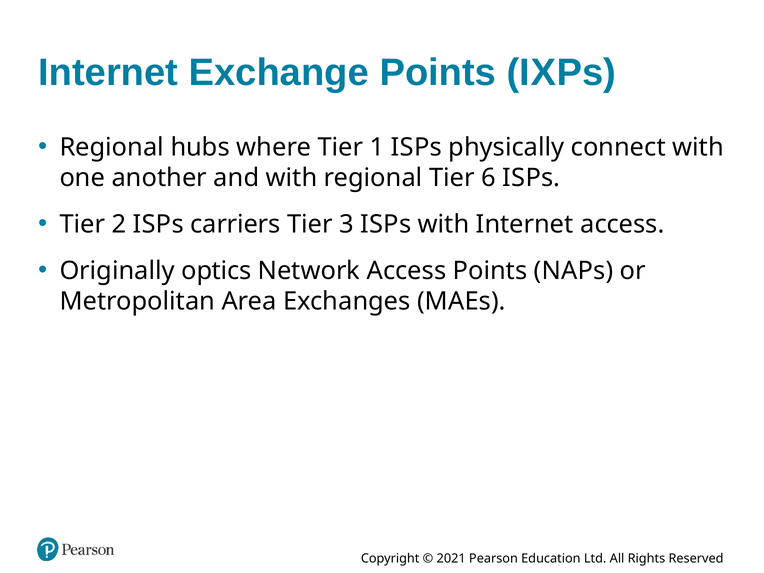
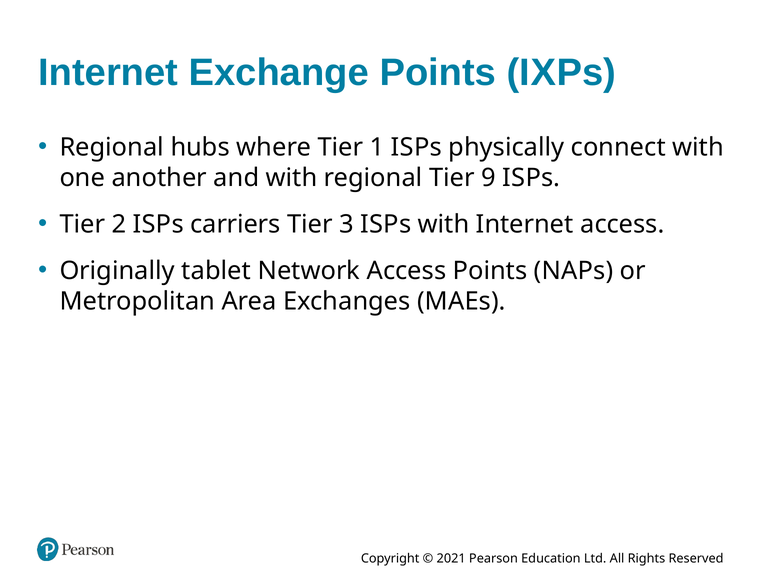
6: 6 -> 9
optics: optics -> tablet
